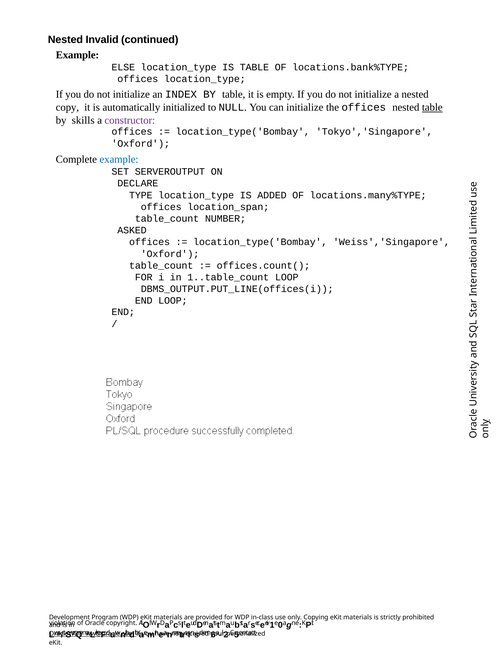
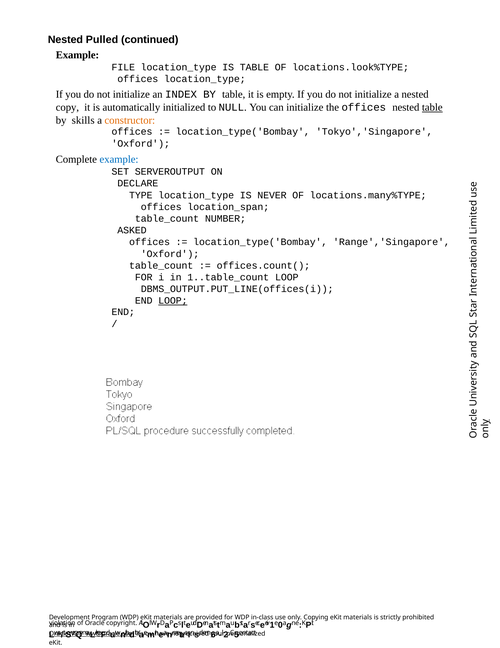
Invalid: Invalid -> Pulled
ELSE: ELSE -> FILE
locations.bank%TYPE: locations.bank%TYPE -> locations.look%TYPE
constructor colour: purple -> orange
ADDED: ADDED -> NEVER
Weiss','Singapore: Weiss','Singapore -> Range','Singapore
LOOP at (173, 300) underline: none -> present
